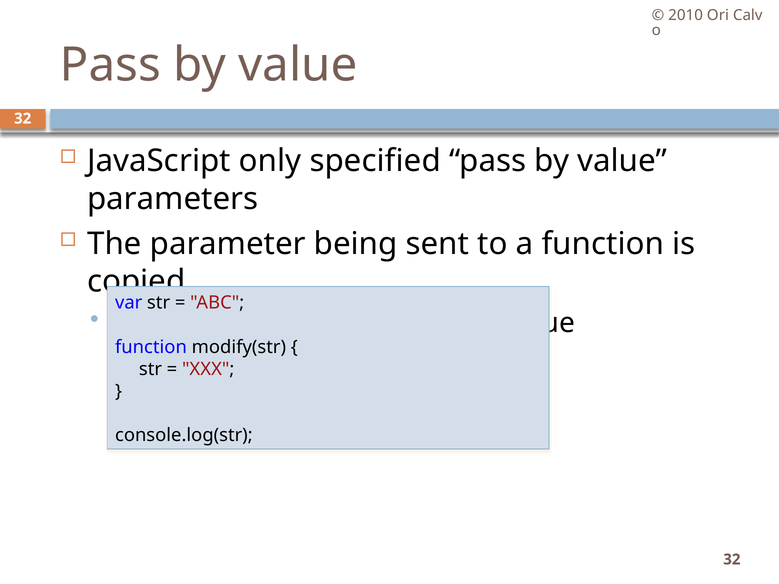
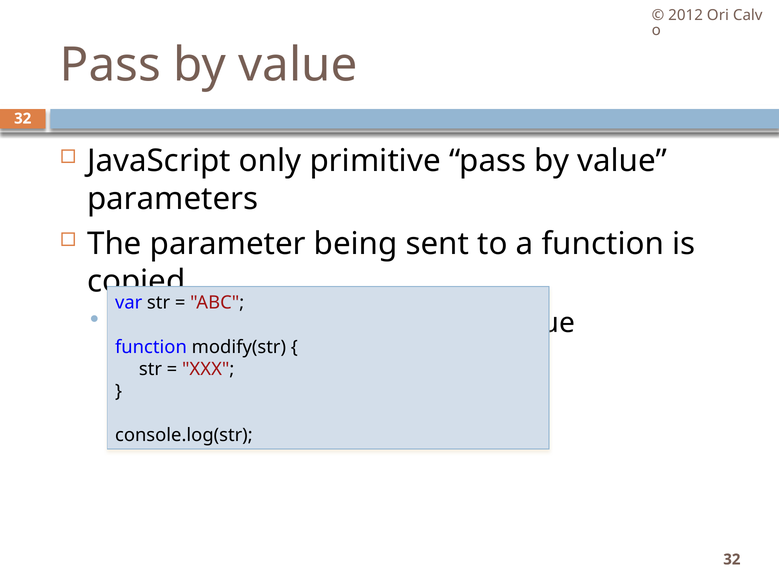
2010: 2010 -> 2012
specified: specified -> primitive
